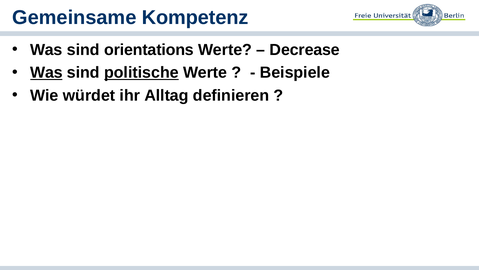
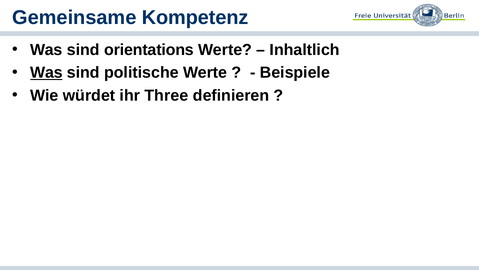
Decrease: Decrease -> Inhaltlich
politische underline: present -> none
Alltag: Alltag -> Three
